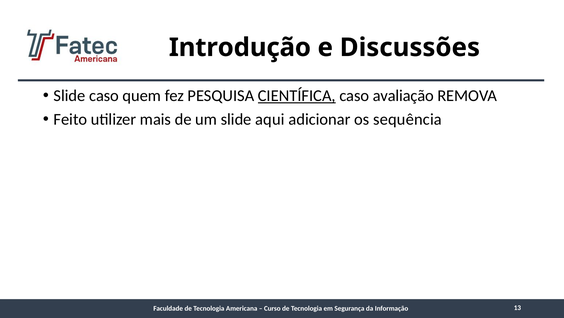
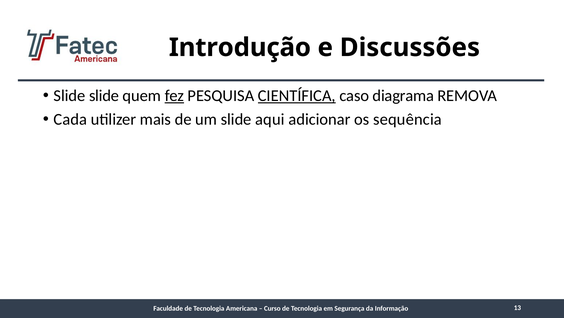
Slide caso: caso -> slide
fez underline: none -> present
avaliação: avaliação -> diagrama
Feito: Feito -> Cada
